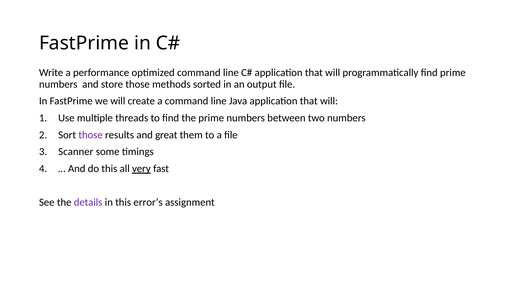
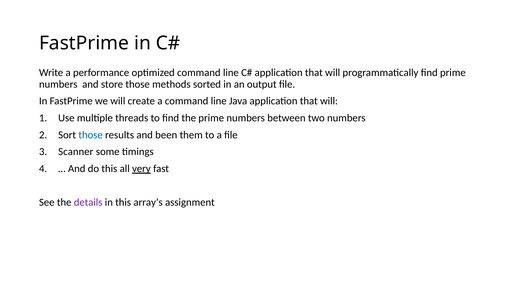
those at (91, 135) colour: purple -> blue
great: great -> been
error’s: error’s -> array’s
